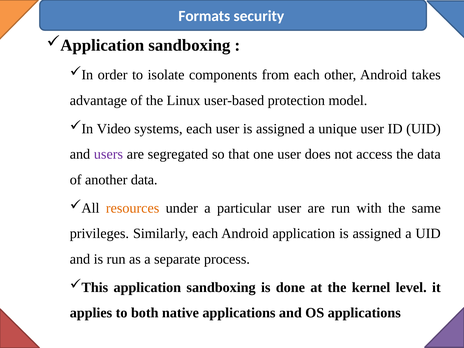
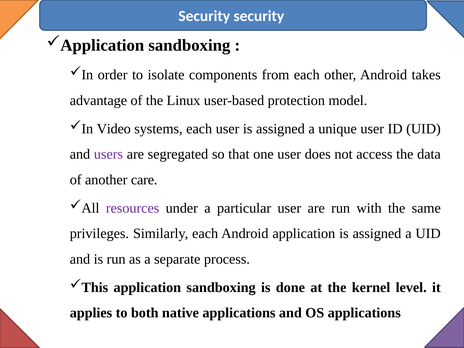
Formats at (204, 16): Formats -> Security
another data: data -> care
resources colour: orange -> purple
